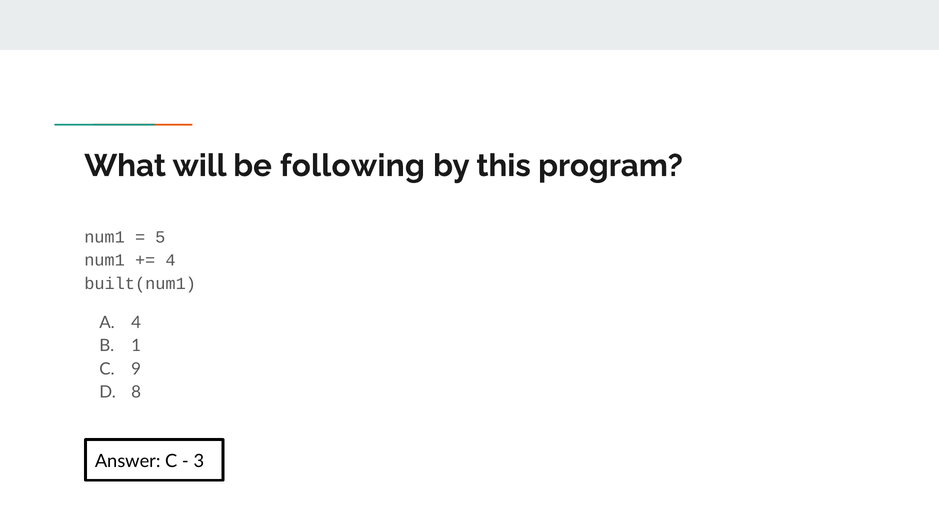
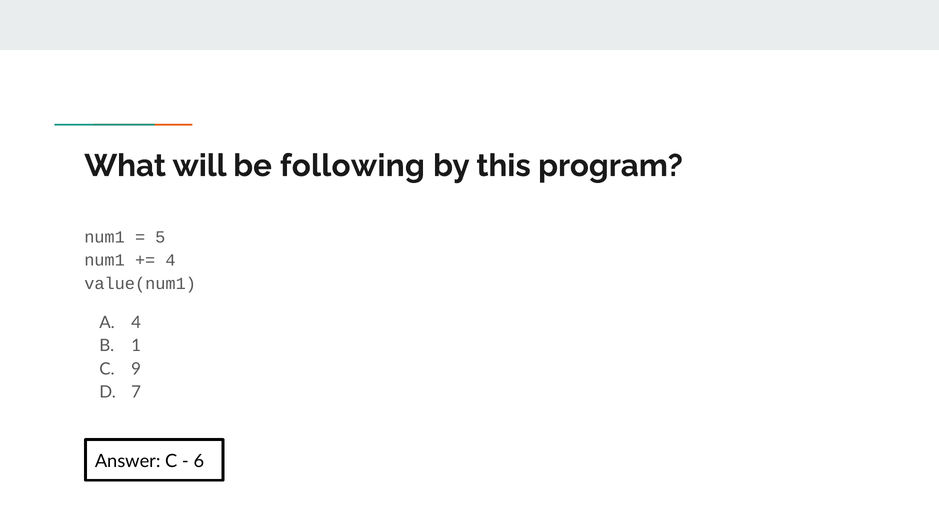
built(num1: built(num1 -> value(num1
8: 8 -> 7
3: 3 -> 6
